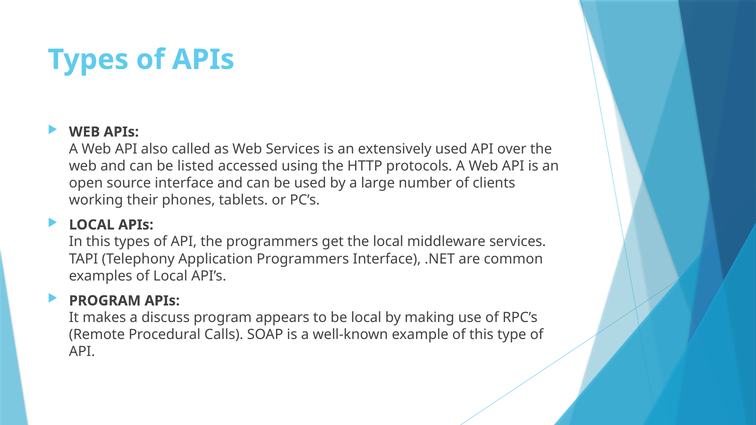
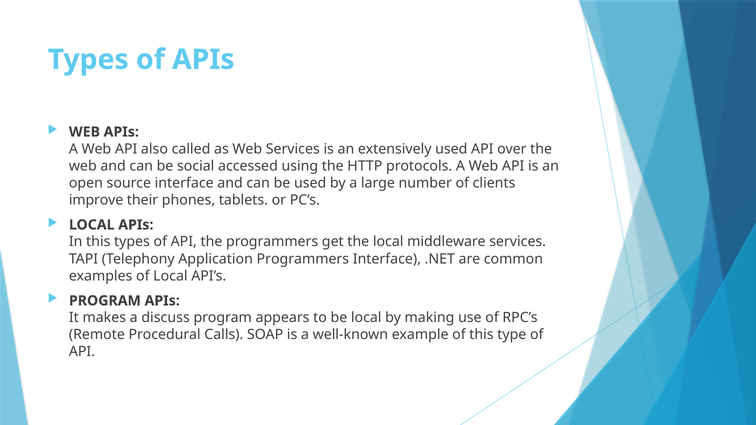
listed: listed -> social
working: working -> improve
